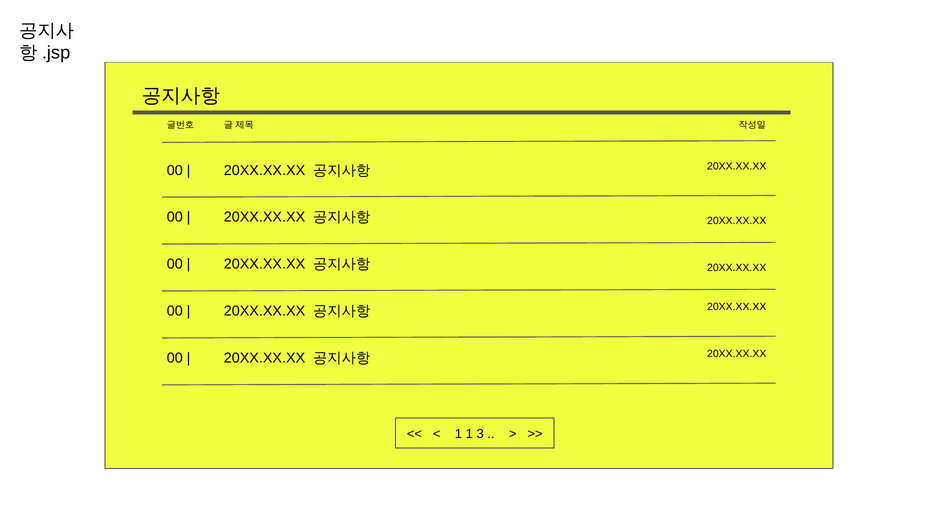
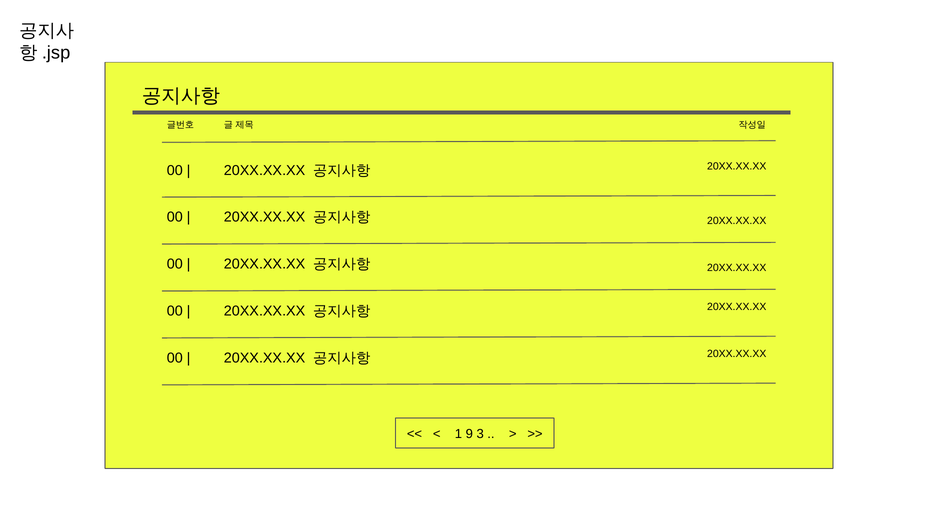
1 1: 1 -> 9
